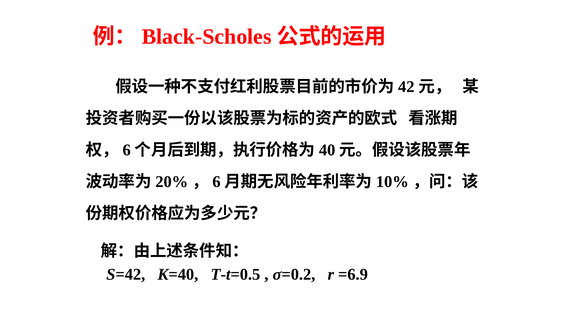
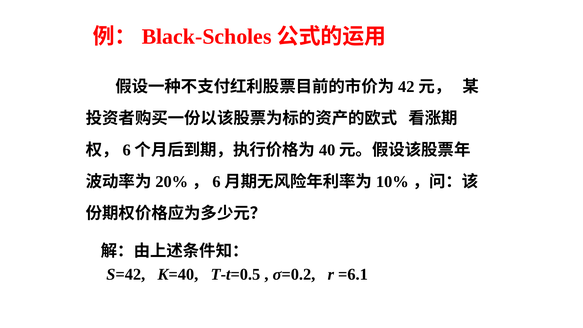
=6.9: =6.9 -> =6.1
